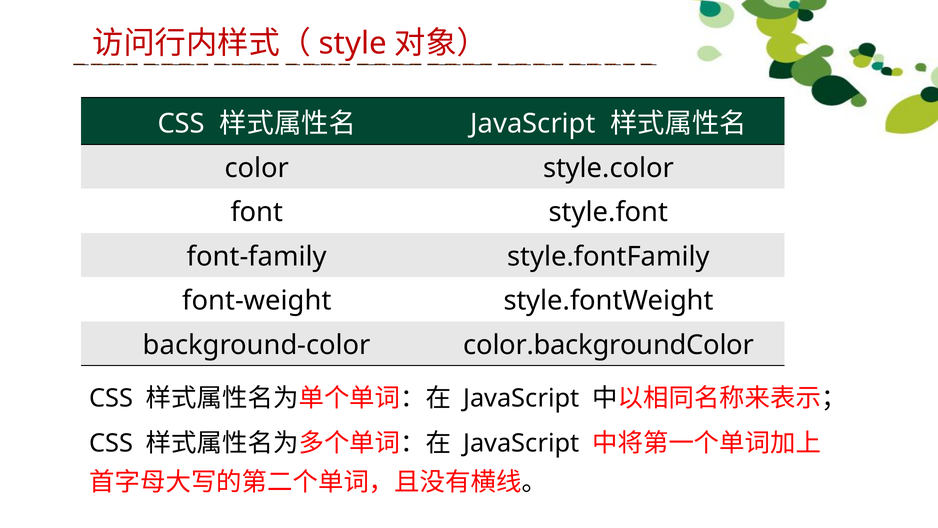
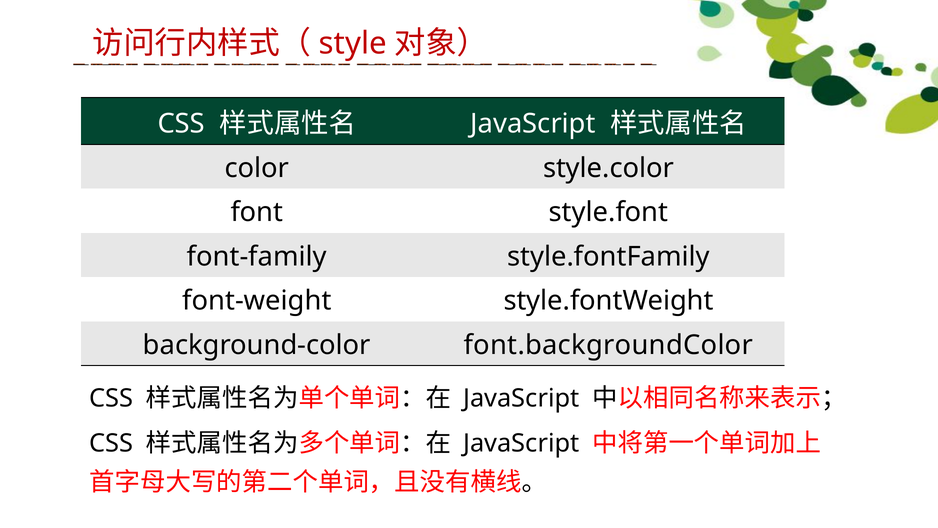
color.backgroundColor: color.backgroundColor -> font.backgroundColor
